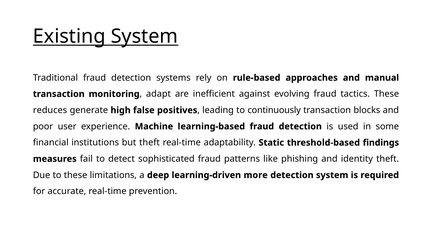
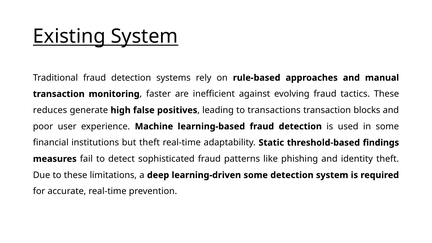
adapt: adapt -> faster
continuously: continuously -> transactions
learning-driven more: more -> some
